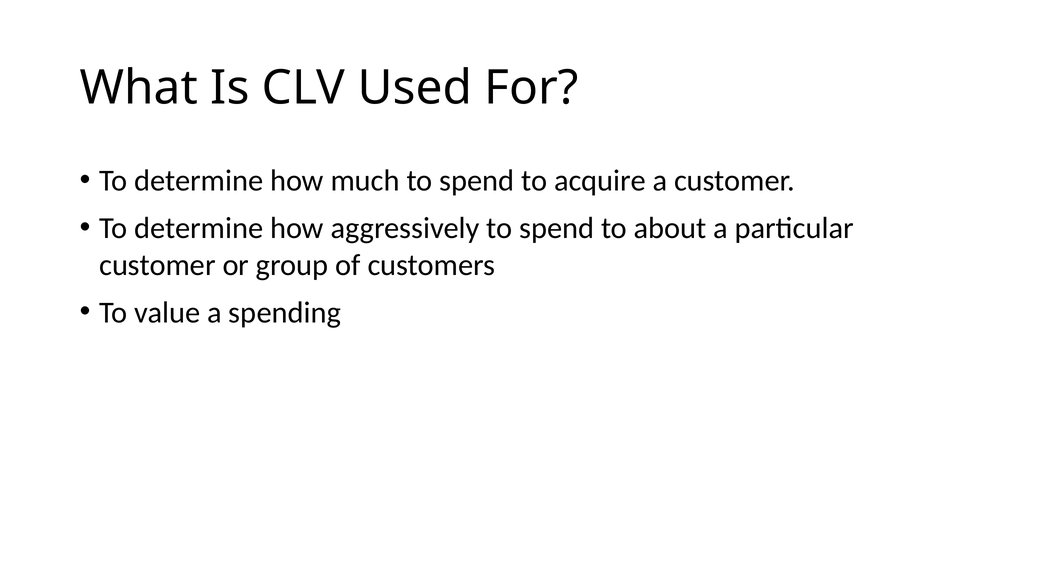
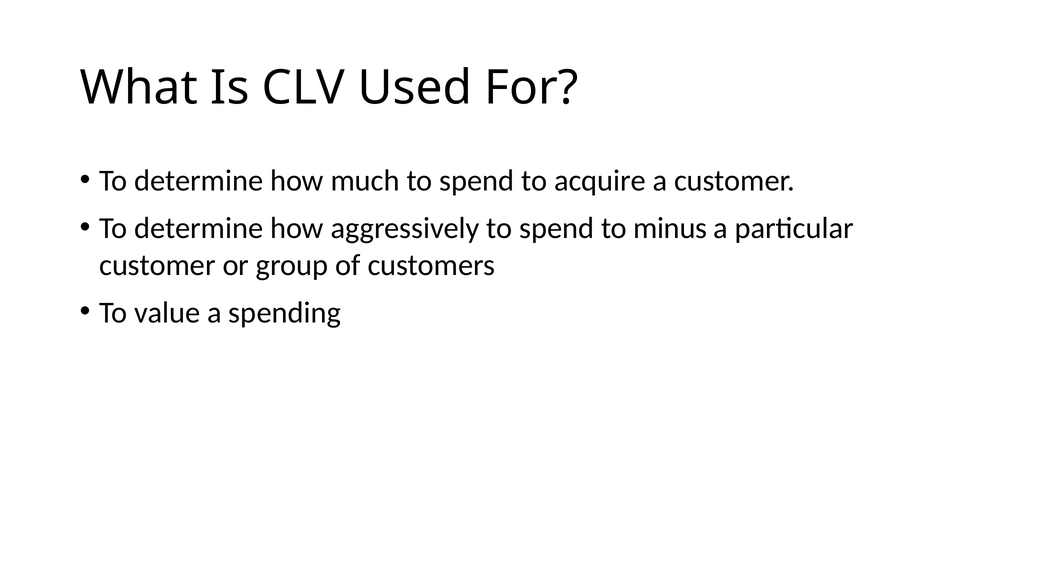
about: about -> minus
